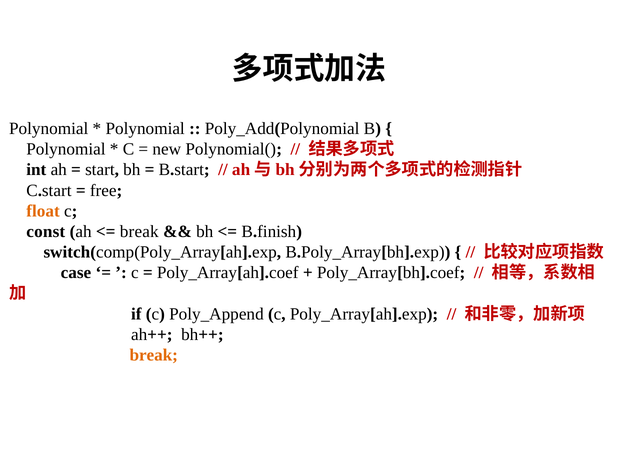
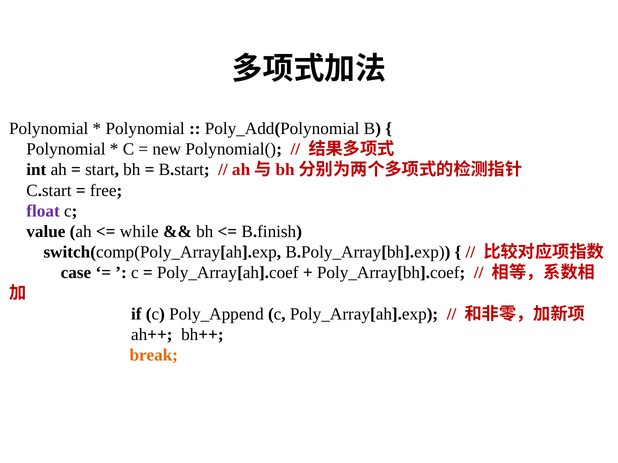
float colour: orange -> purple
const: const -> value
break at (139, 232): break -> while
